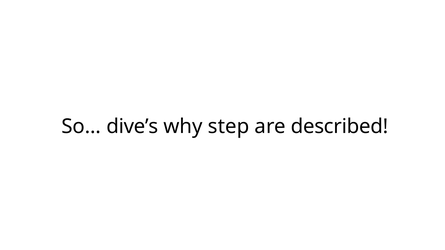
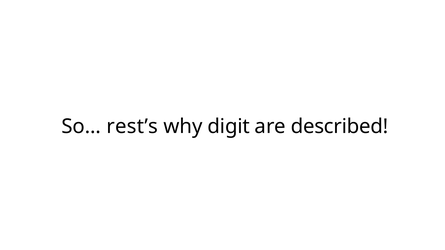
dive’s: dive’s -> rest’s
step: step -> digit
